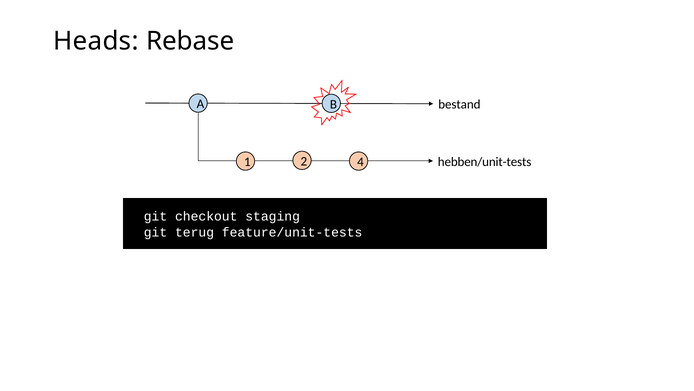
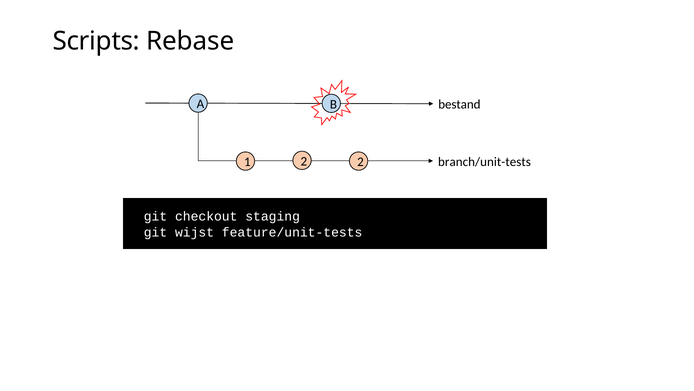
Heads: Heads -> Scripts
hebben/unit-tests: hebben/unit-tests -> branch/unit-tests
1 4: 4 -> 2
terug: terug -> wijst
